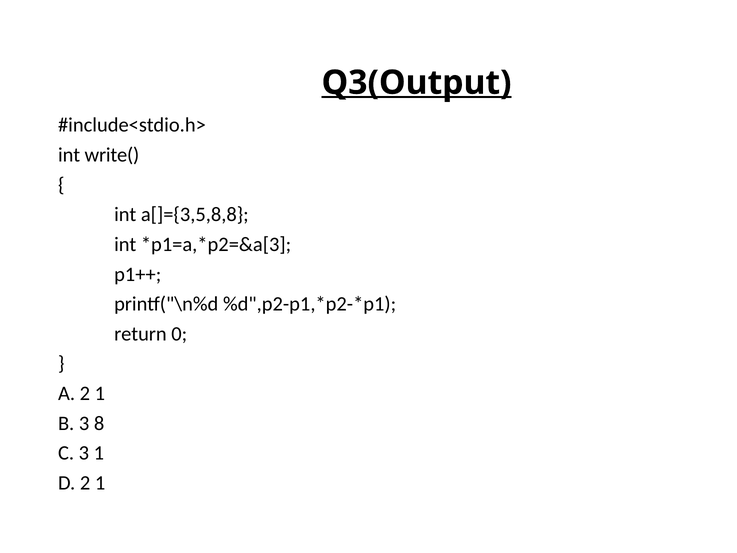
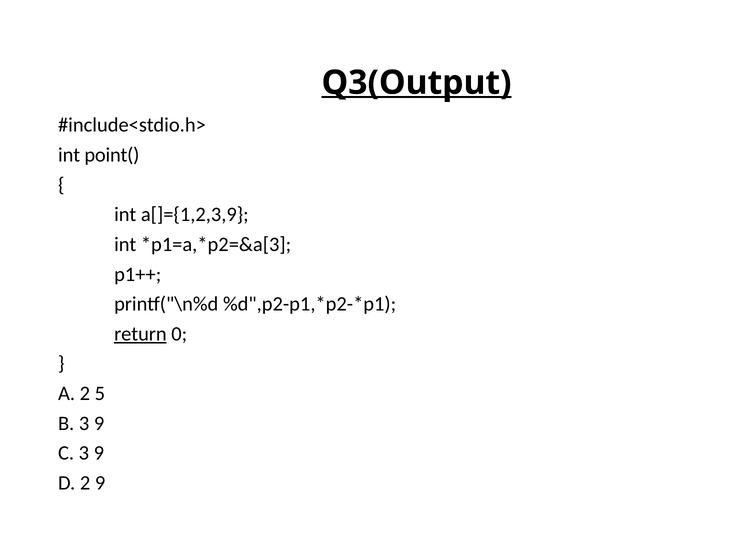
write(: write( -> point(
a[]={3,5,8,8: a[]={3,5,8,8 -> a[]={1,2,3,9
return underline: none -> present
A 2 1: 1 -> 5
B 3 8: 8 -> 9
C 3 1: 1 -> 9
D 2 1: 1 -> 9
